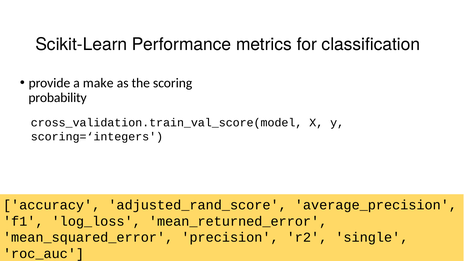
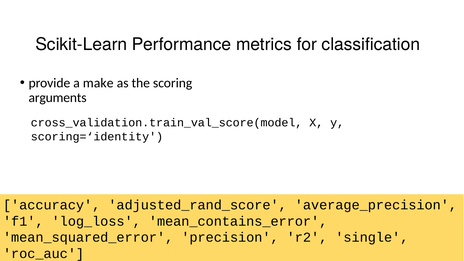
probability: probability -> arguments
scoring=‘integers: scoring=‘integers -> scoring=‘identity
mean_returned_error: mean_returned_error -> mean_contains_error
